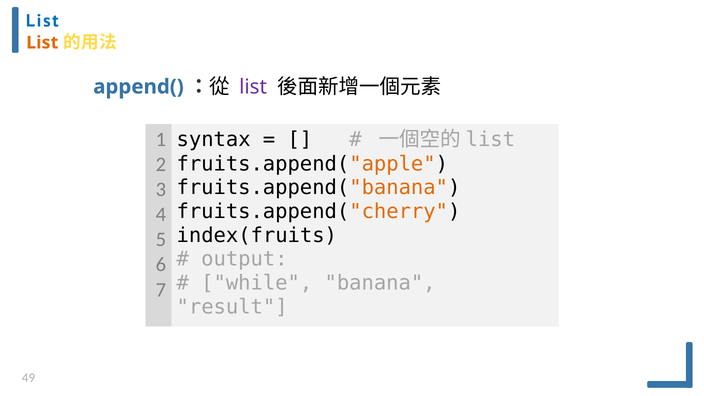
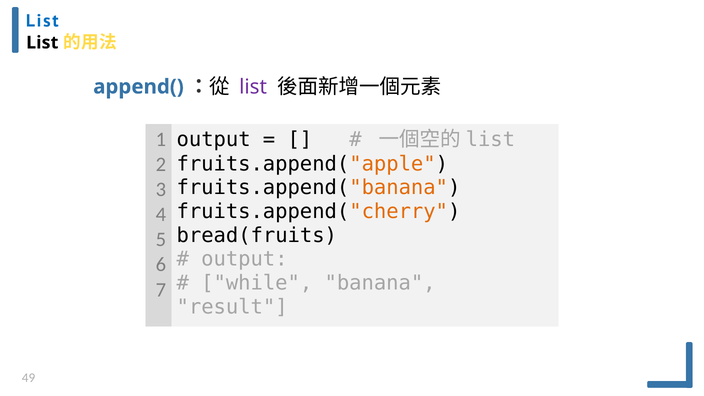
List at (42, 43) colour: orange -> black
syntax at (214, 139): syntax -> output
index(fruits: index(fruits -> bread(fruits
